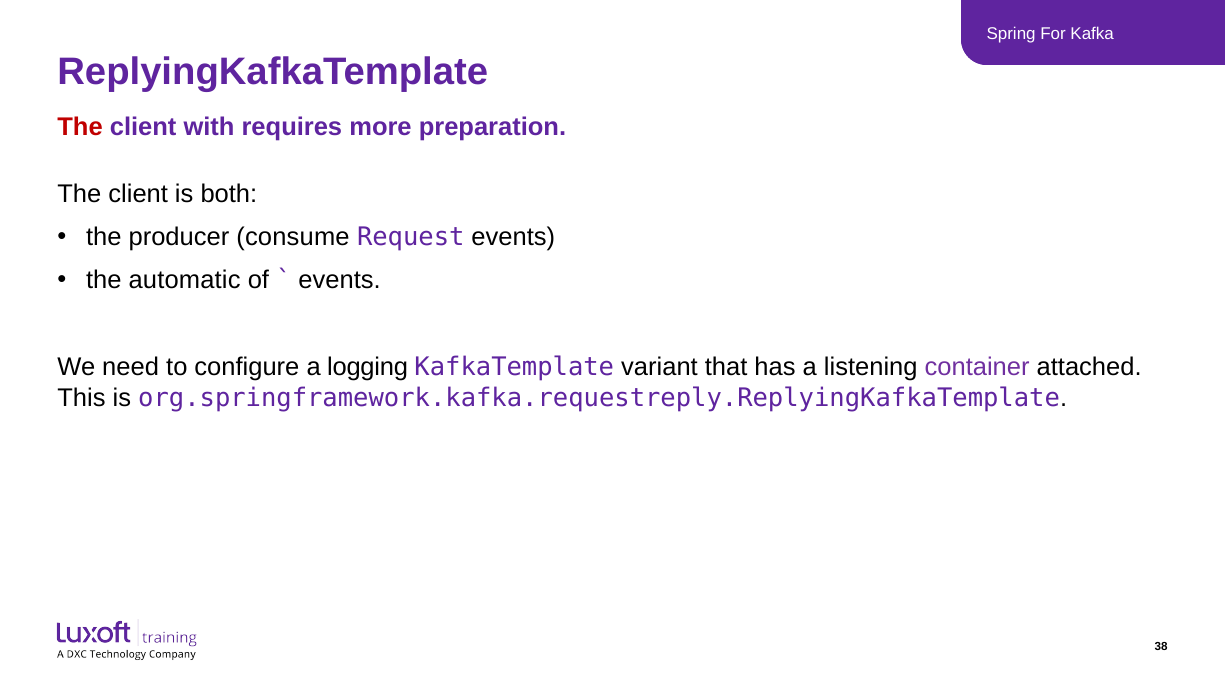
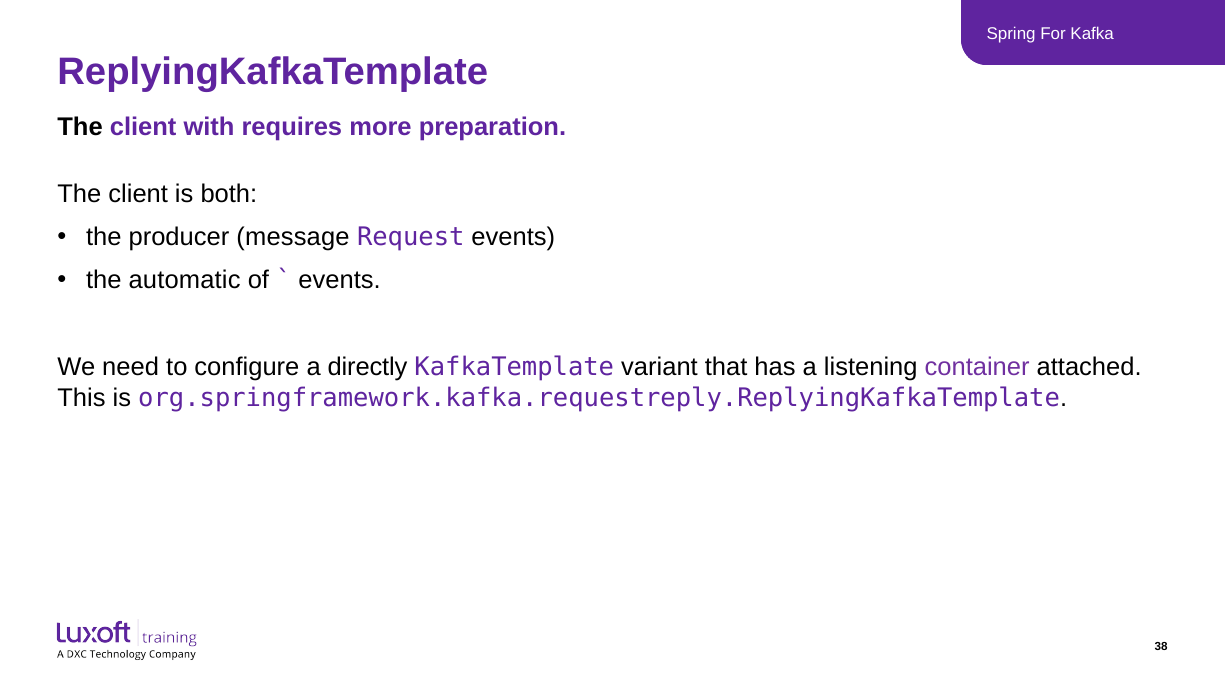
The at (80, 127) colour: red -> black
consume: consume -> message
logging: logging -> directly
